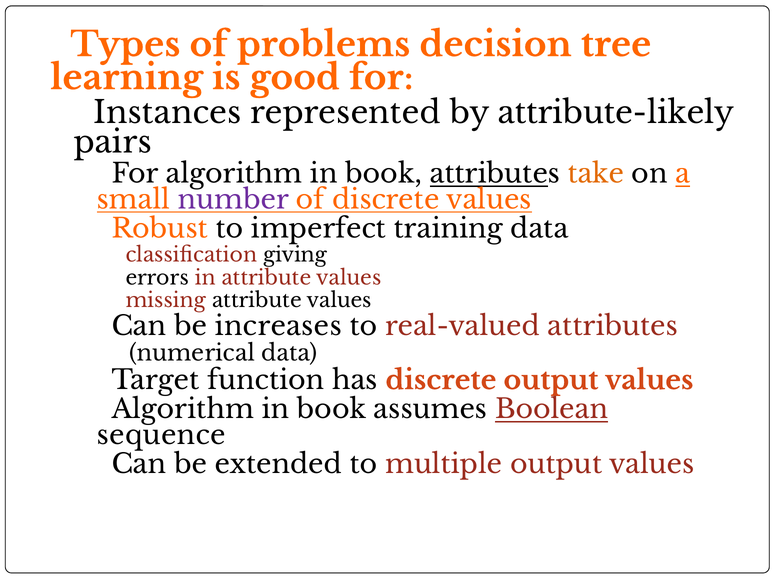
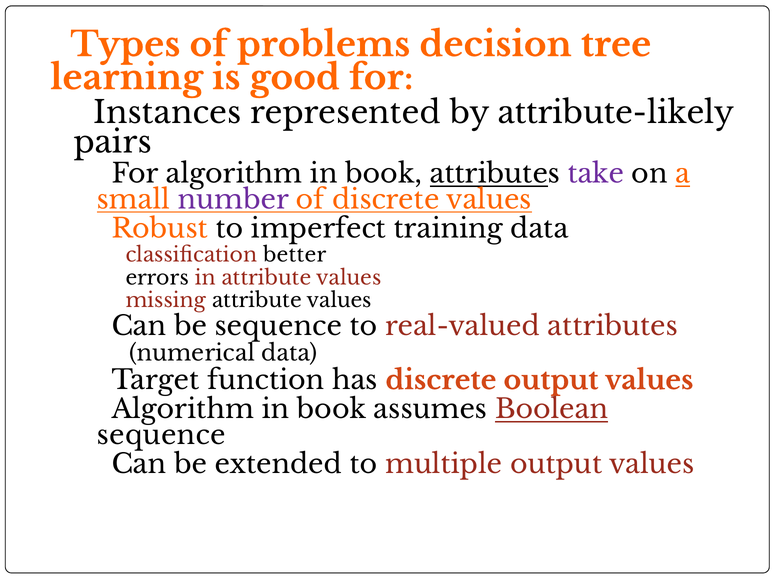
take colour: orange -> purple
giving: giving -> better
be increases: increases -> sequence
